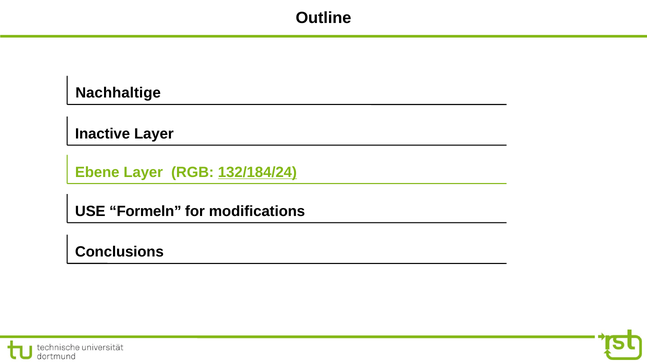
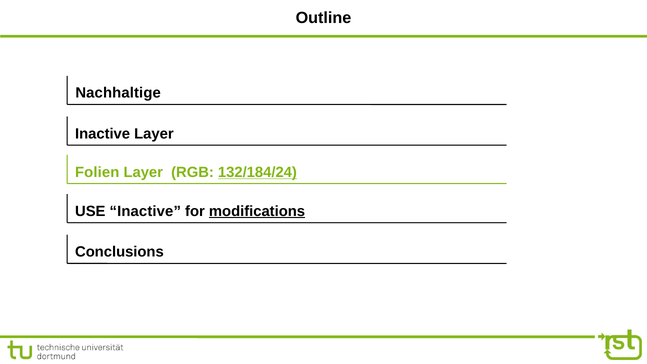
Ebene: Ebene -> Folien
USE Formeln: Formeln -> Inactive
modifications underline: none -> present
